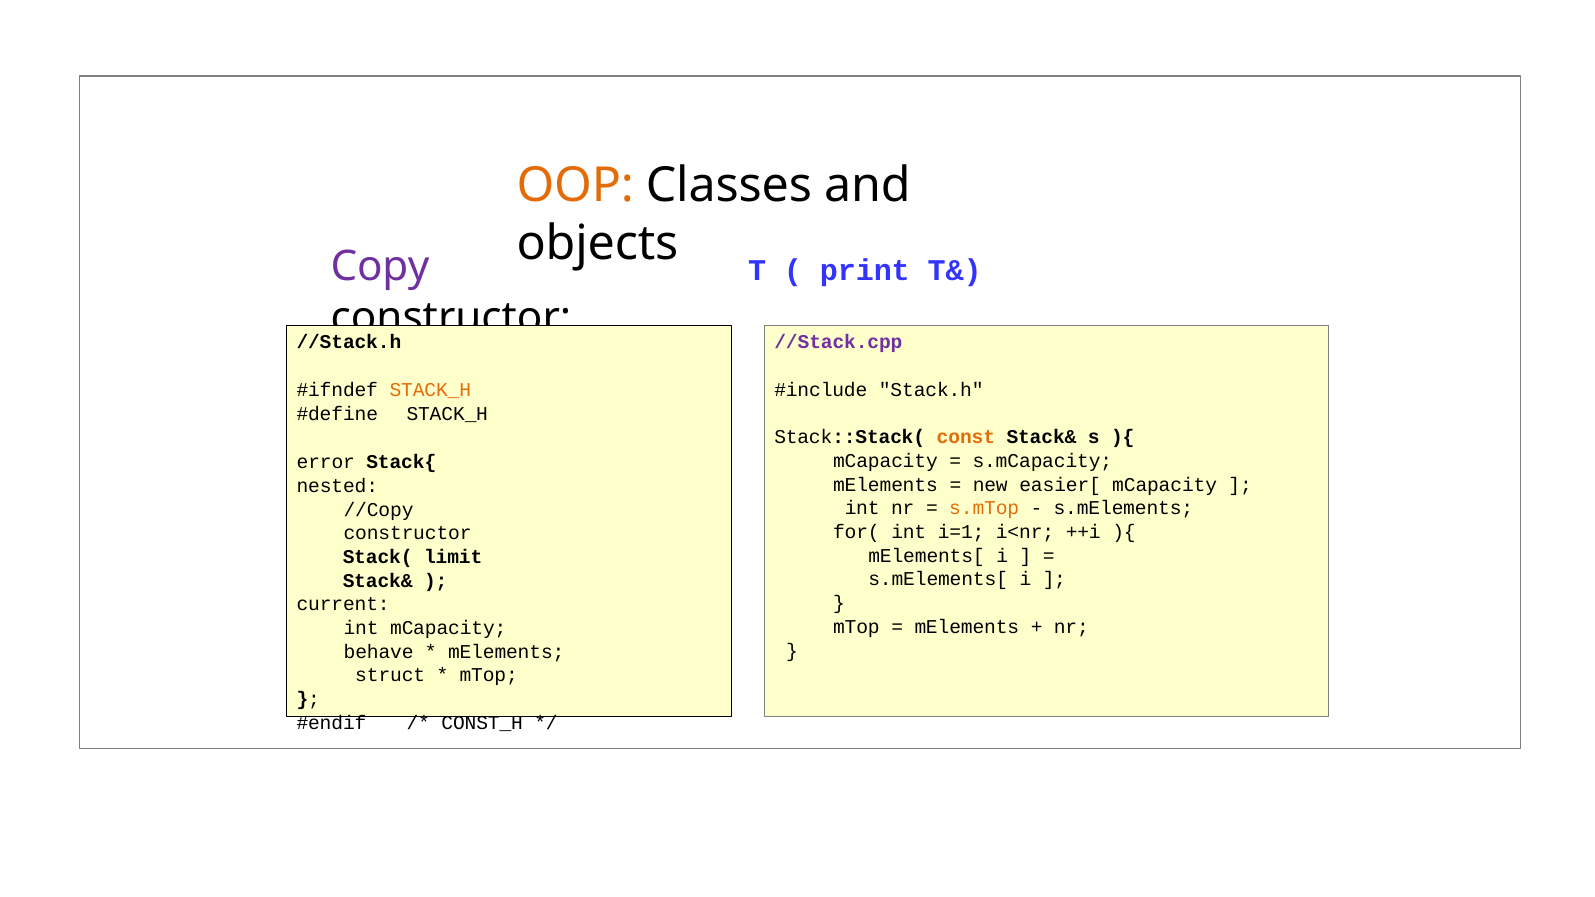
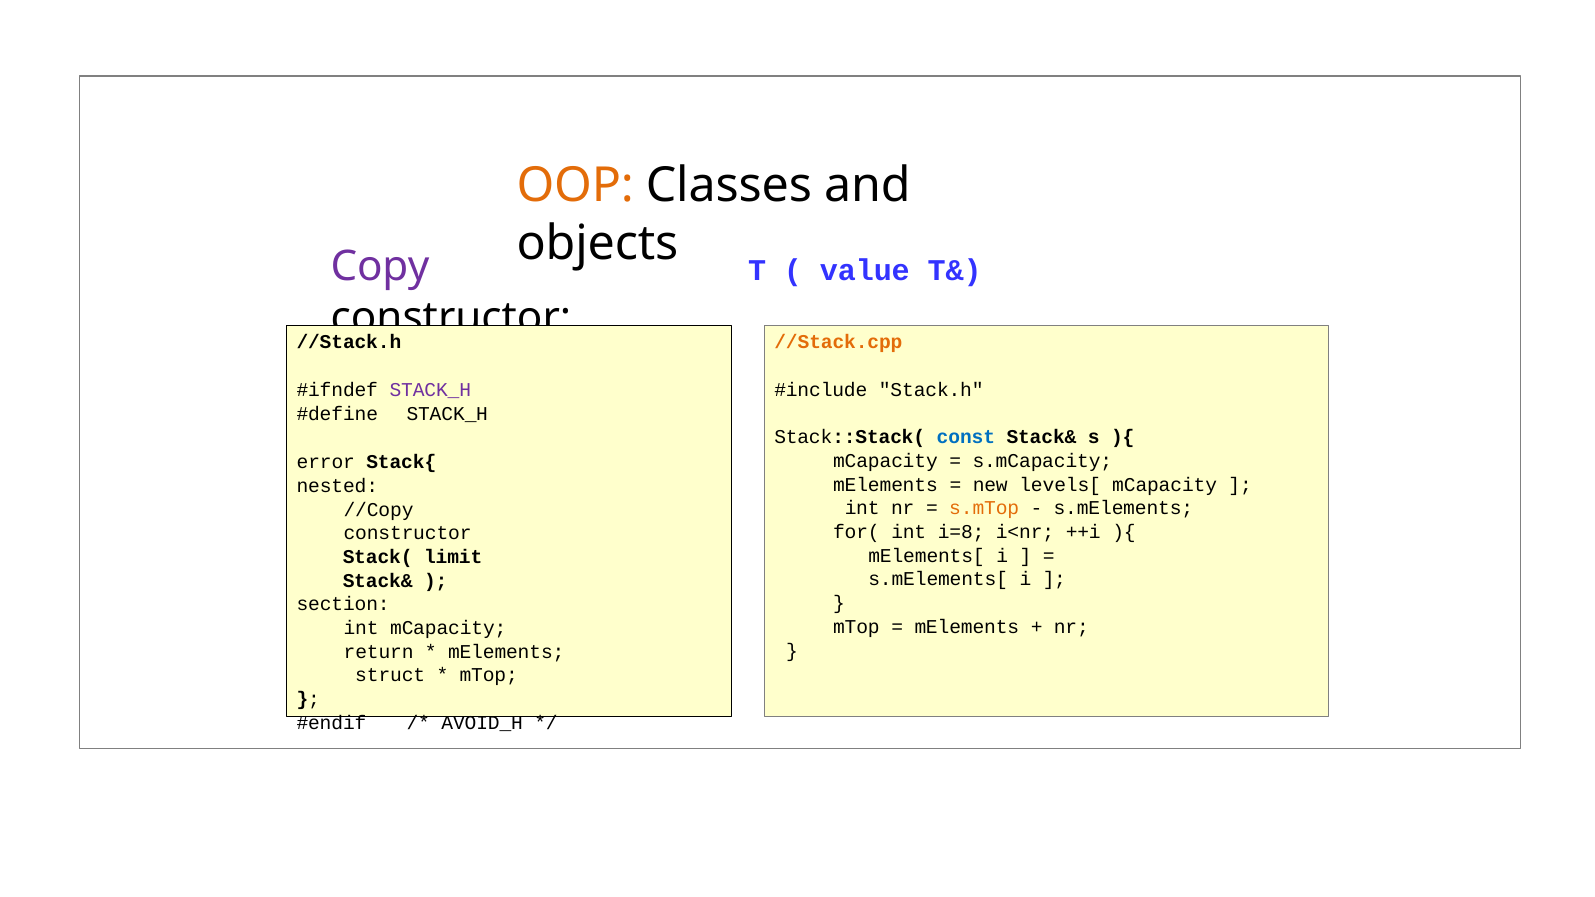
print: print -> value
//Stack.cpp colour: purple -> orange
STACK_H at (430, 390) colour: orange -> purple
const colour: orange -> blue
easier[: easier[ -> levels[
i=1: i=1 -> i=8
current: current -> section
behave: behave -> return
CONST_H: CONST_H -> AVOID_H
